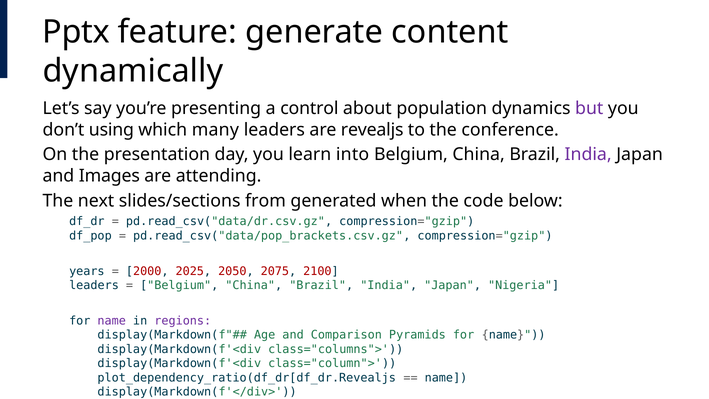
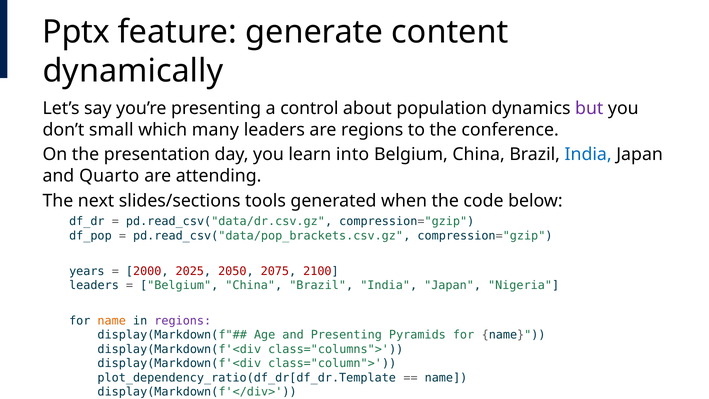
using: using -> small
are revealjs: revealjs -> regions
India at (588, 155) colour: purple -> blue
Images: Images -> Quarto
from: from -> tools
name at (112, 321) colour: purple -> orange
and Comparison: Comparison -> Presenting
plot_dependency_ratio(df_dr[df_dr.Revealjs: plot_dependency_ratio(df_dr[df_dr.Revealjs -> plot_dependency_ratio(df_dr[df_dr.Template
